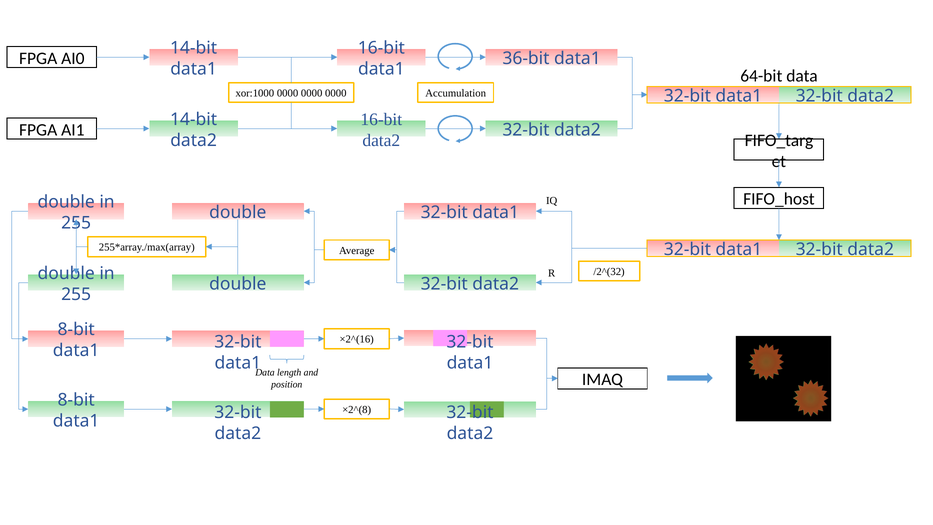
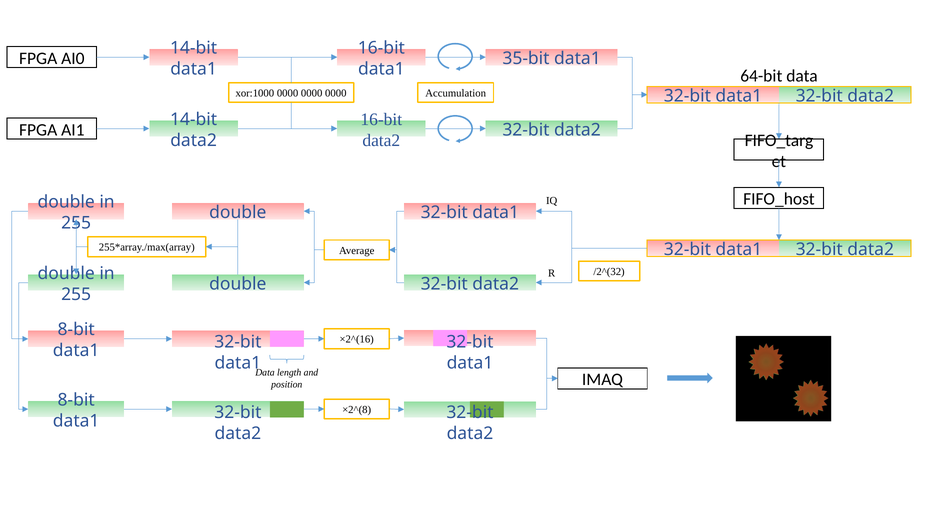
36-bit: 36-bit -> 35-bit
